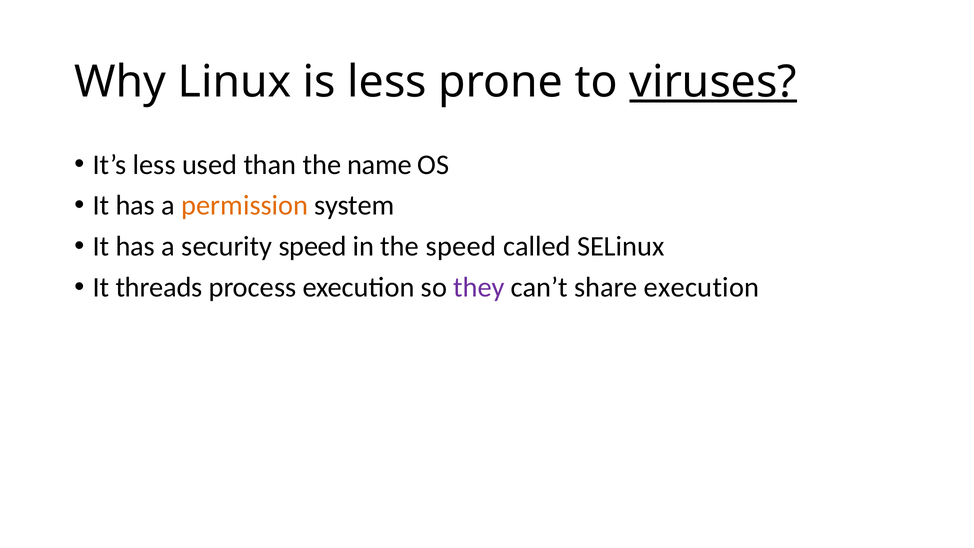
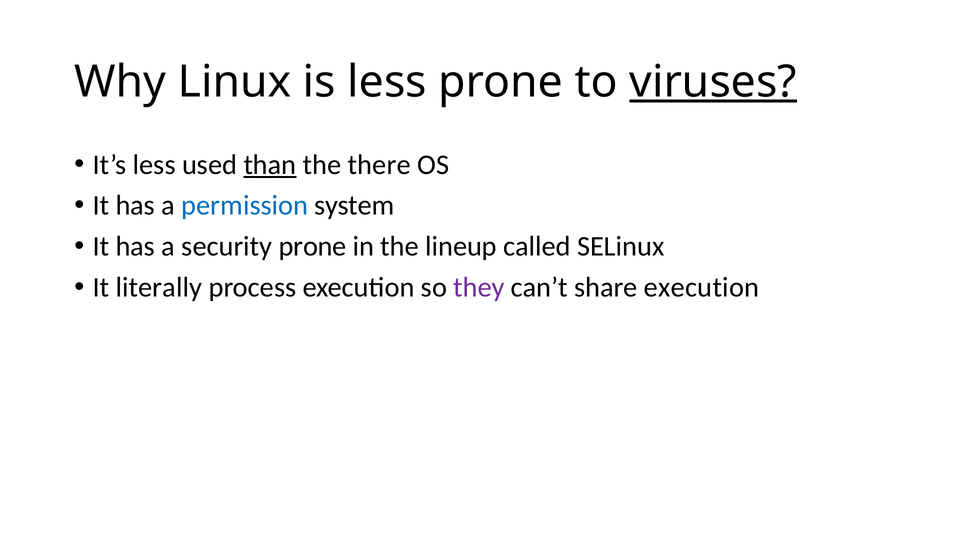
than underline: none -> present
name: name -> there
permission colour: orange -> blue
security speed: speed -> prone
the speed: speed -> lineup
threads: threads -> literally
